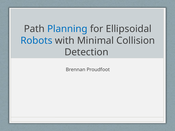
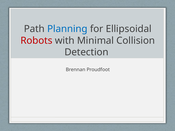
Robots colour: blue -> red
